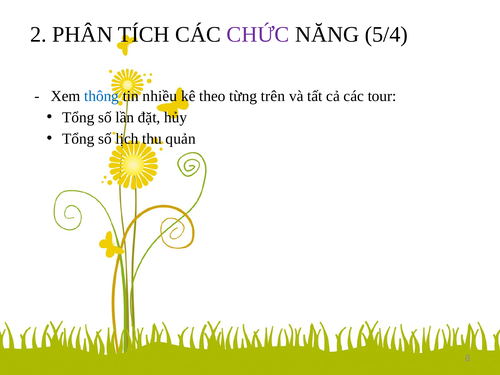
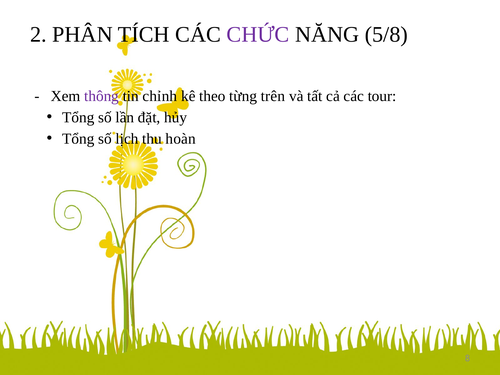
5/4: 5/4 -> 5/8
thông colour: blue -> purple
nhiều: nhiều -> chỉnh
quản: quản -> hoàn
